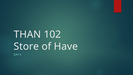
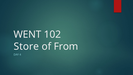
THAN: THAN -> WENT
Have: Have -> From
